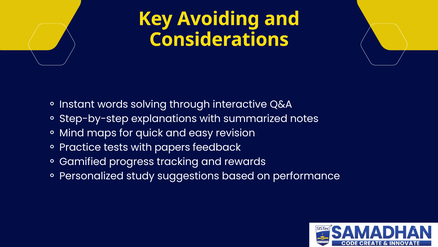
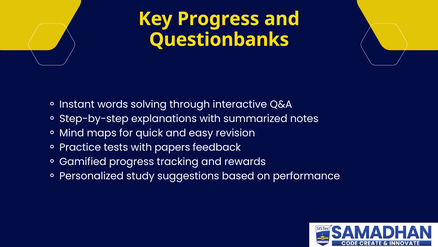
Key Avoiding: Avoiding -> Progress
Considerations: Considerations -> Questionbanks
